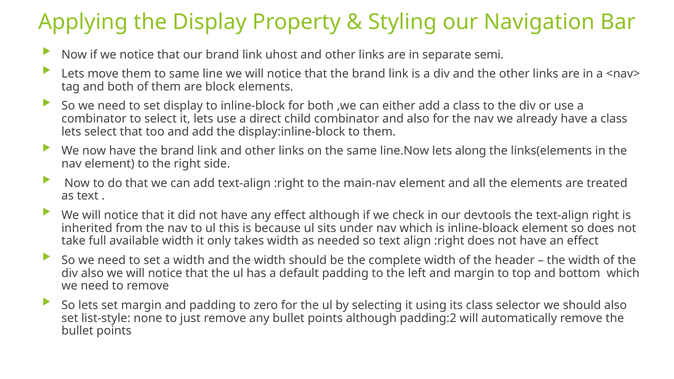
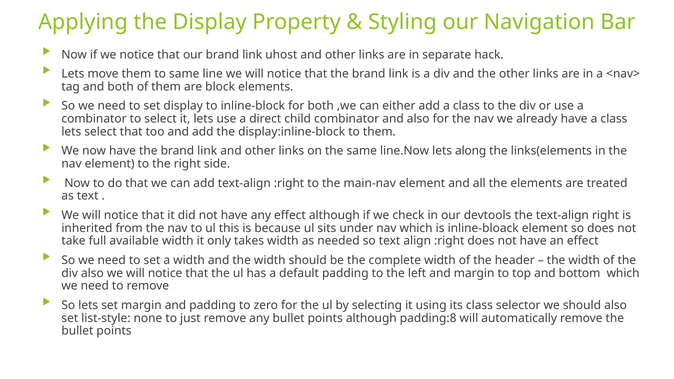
semi: semi -> hack
padding:2: padding:2 -> padding:8
